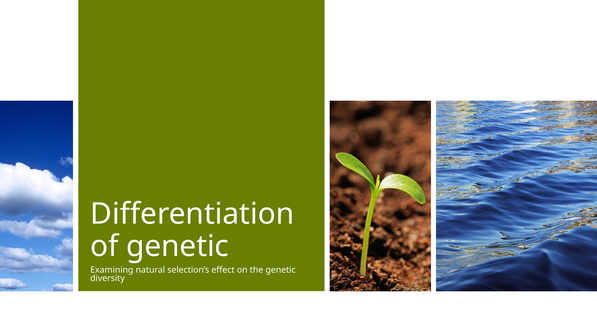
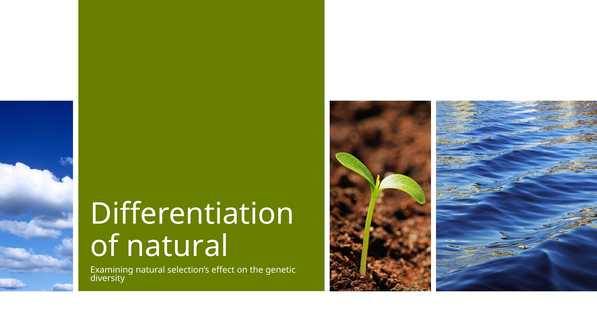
of genetic: genetic -> natural
